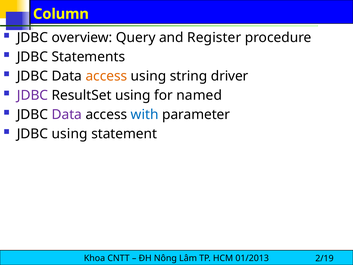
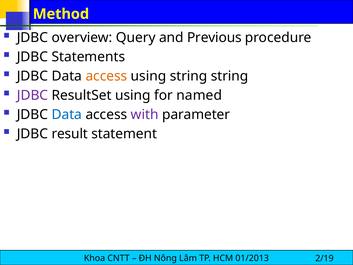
Column: Column -> Method
Register: Register -> Previous
string driver: driver -> string
Data at (67, 114) colour: purple -> blue
with colour: blue -> purple
JDBC using: using -> result
